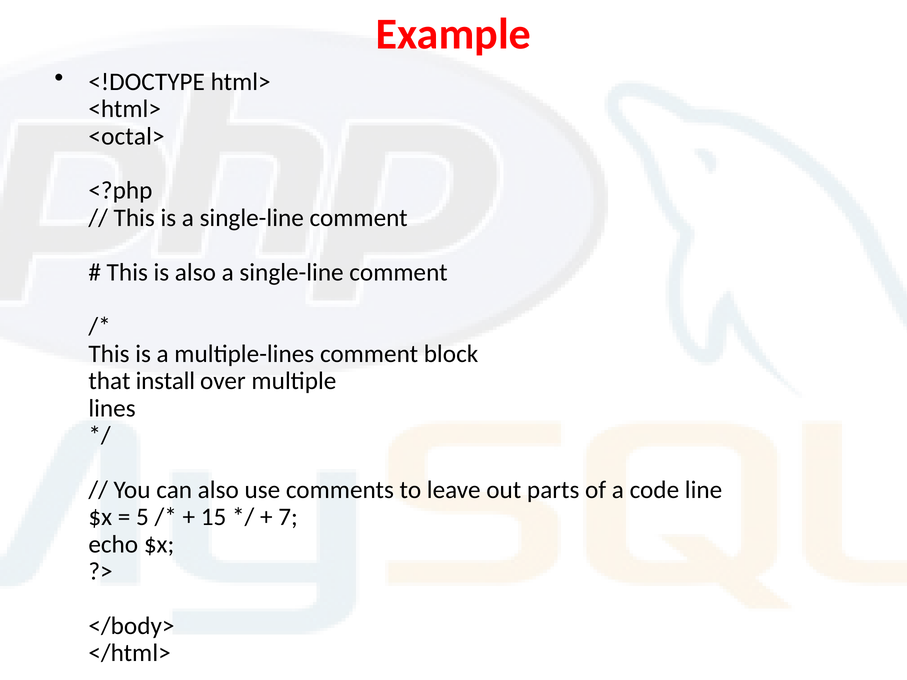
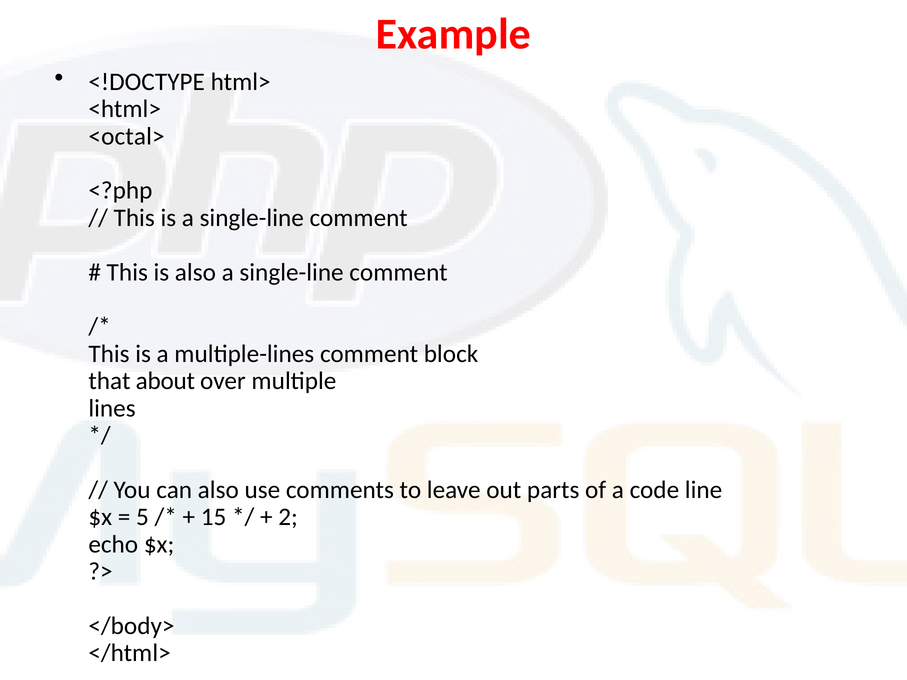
install: install -> about
7: 7 -> 2
